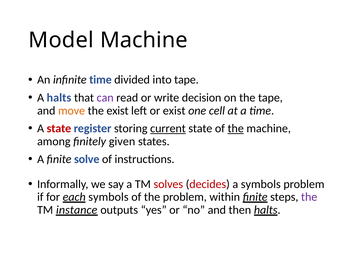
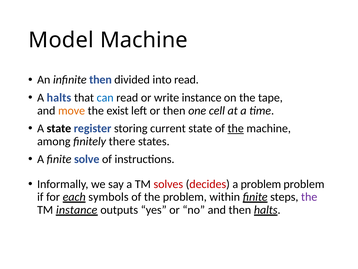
infinite time: time -> then
into tape: tape -> read
can colour: purple -> blue
write decision: decision -> instance
or exist: exist -> then
state at (59, 128) colour: red -> black
current underline: present -> none
given: given -> there
a symbols: symbols -> problem
